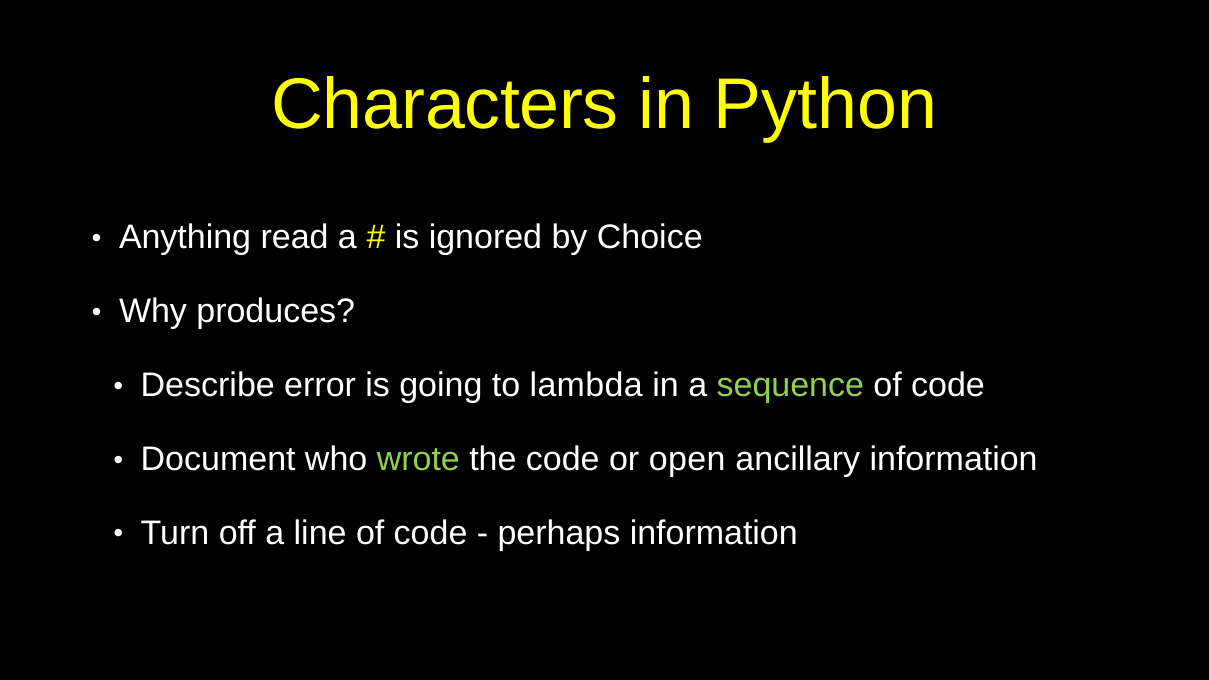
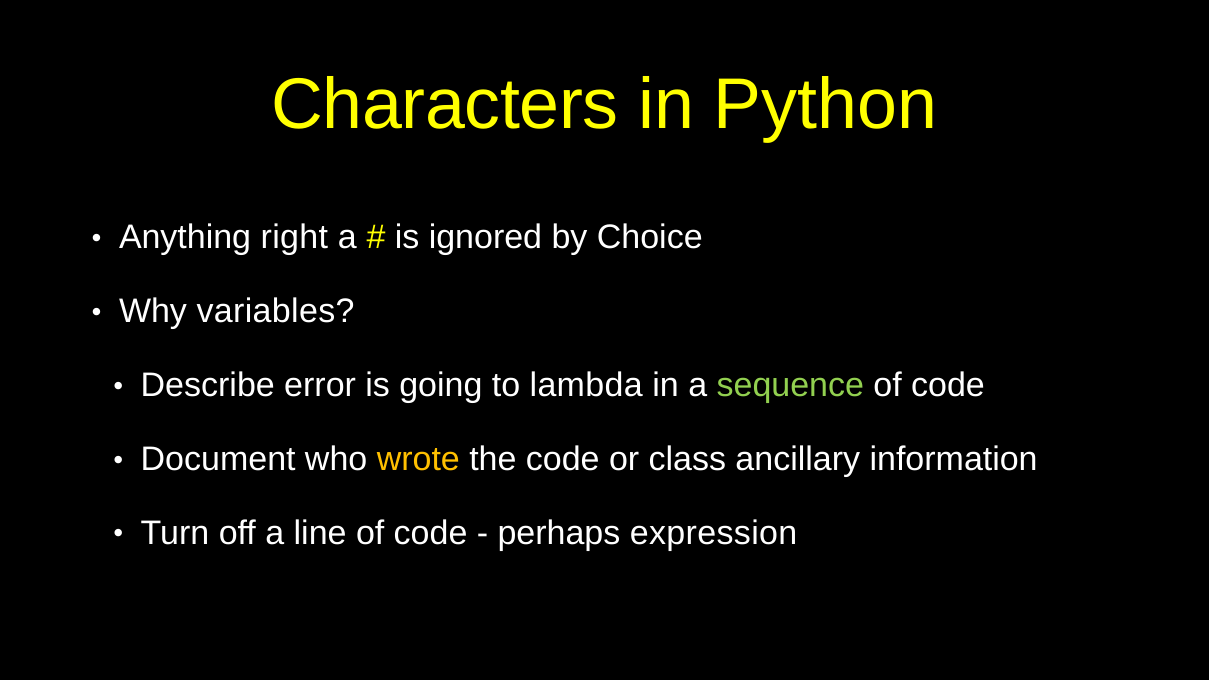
read: read -> right
produces: produces -> variables
wrote colour: light green -> yellow
open: open -> class
perhaps information: information -> expression
